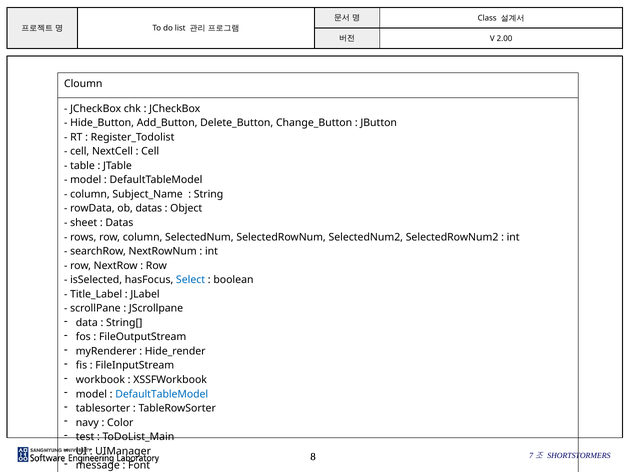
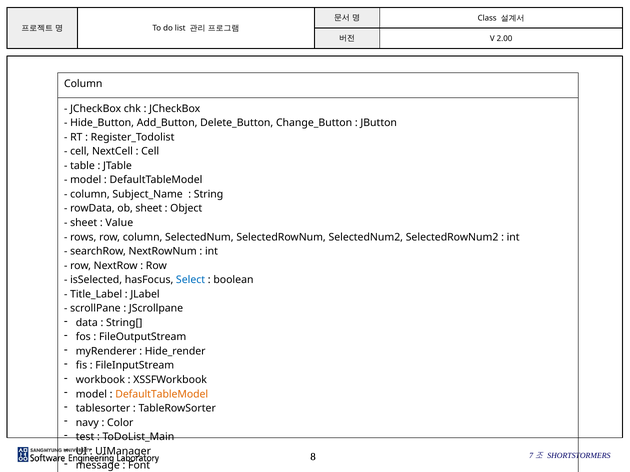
Cloumn at (83, 84): Cloumn -> Column
ob datas: datas -> sheet
Datas at (119, 223): Datas -> Value
DefaultTableModel at (162, 394) colour: blue -> orange
